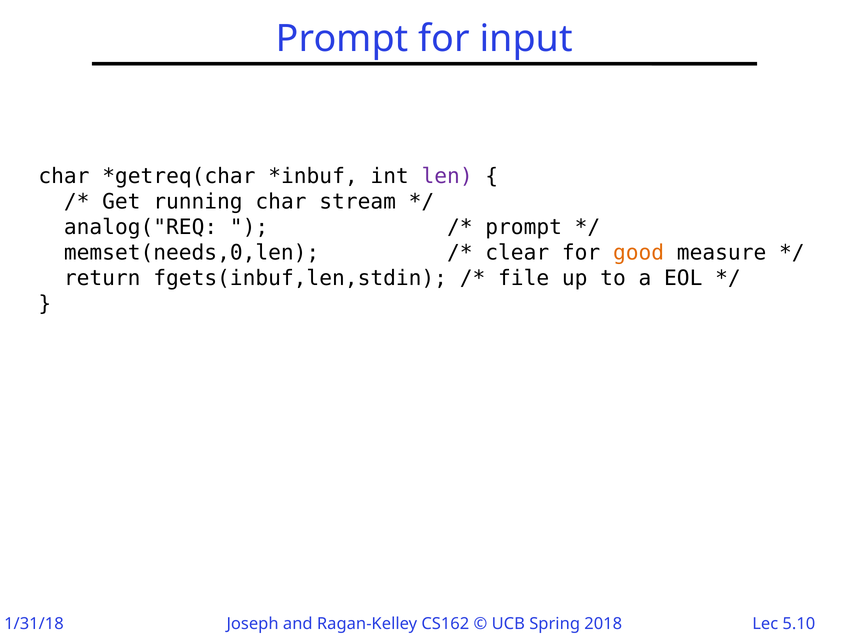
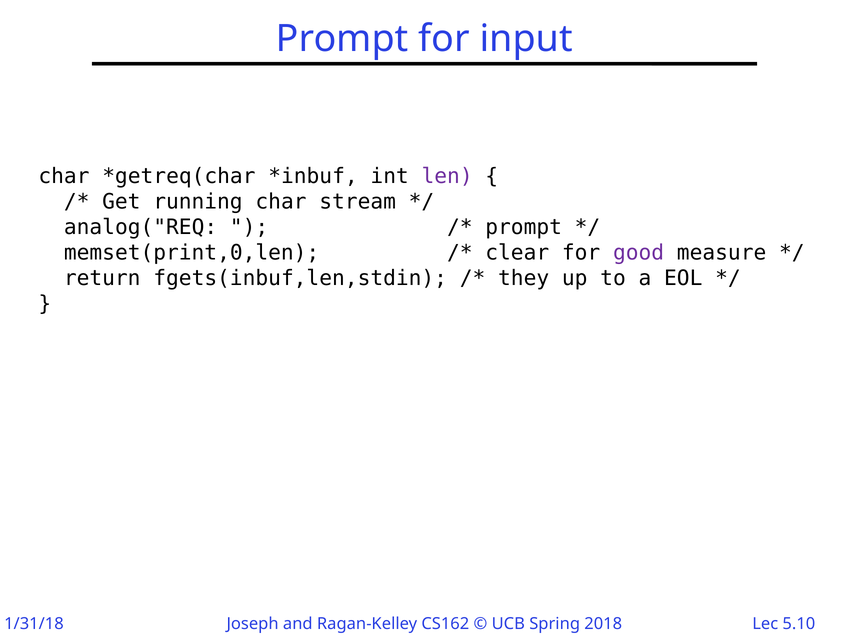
memset(needs,0,len: memset(needs,0,len -> memset(print,0,len
good colour: orange -> purple
file: file -> they
